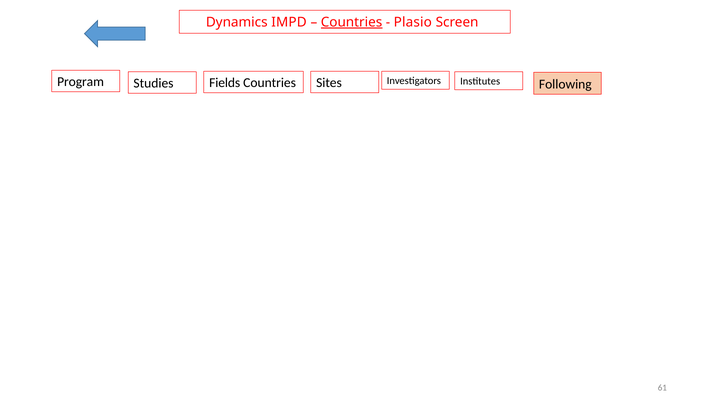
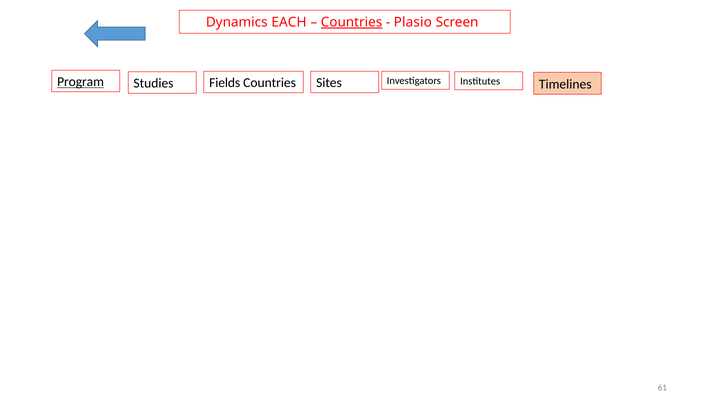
IMPD: IMPD -> EACH
Program underline: none -> present
Following: Following -> Timelines
